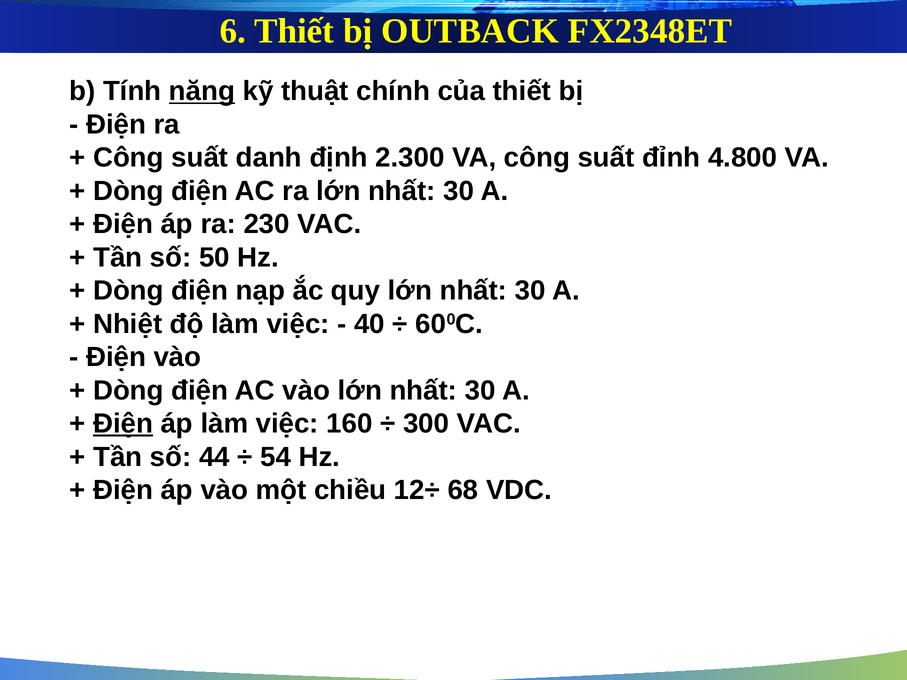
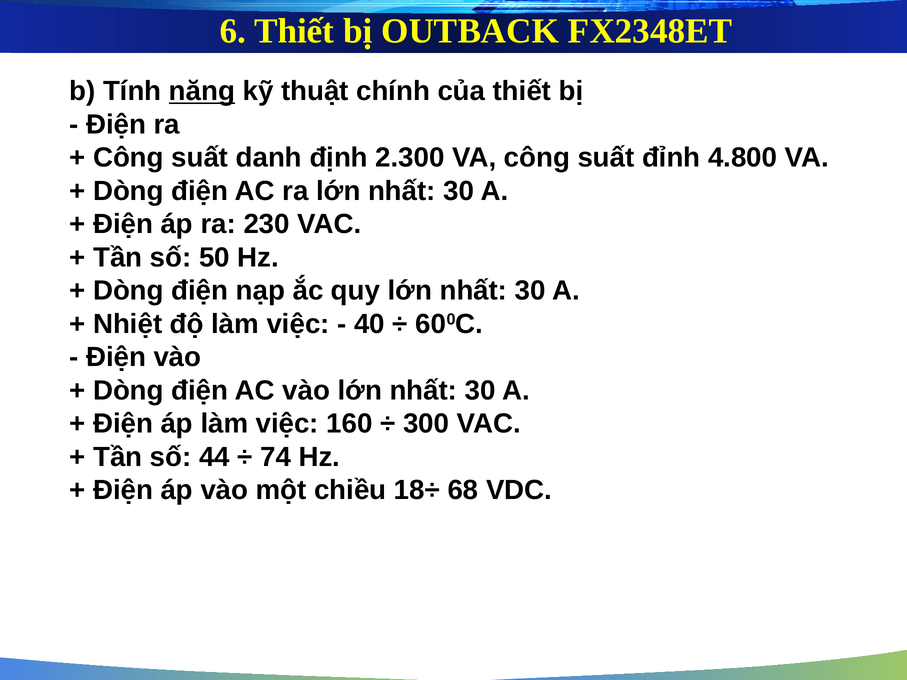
Điện at (123, 424) underline: present -> none
54: 54 -> 74
12÷: 12÷ -> 18÷
